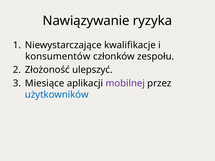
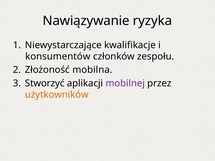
ulepszyć: ulepszyć -> mobilna
Miesiące: Miesiące -> Stworzyć
użytkowników colour: blue -> orange
